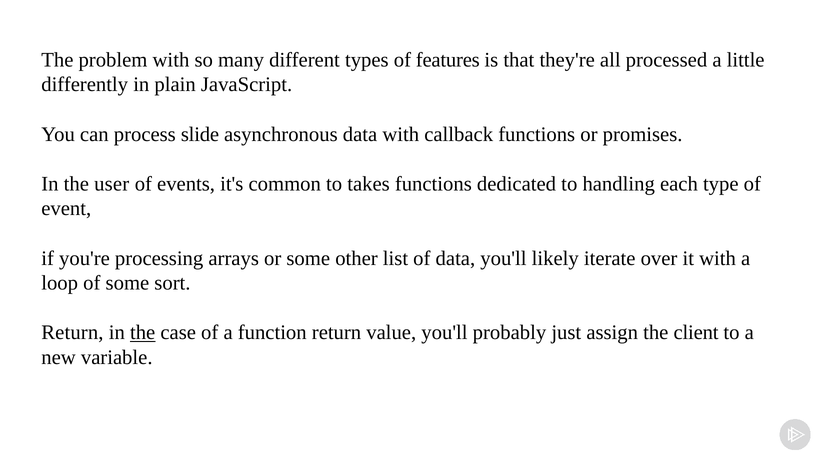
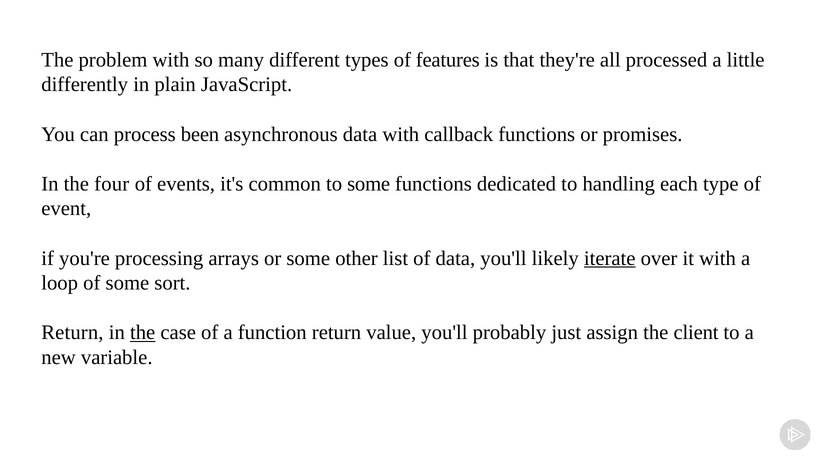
slide: slide -> been
user: user -> four
to takes: takes -> some
iterate underline: none -> present
